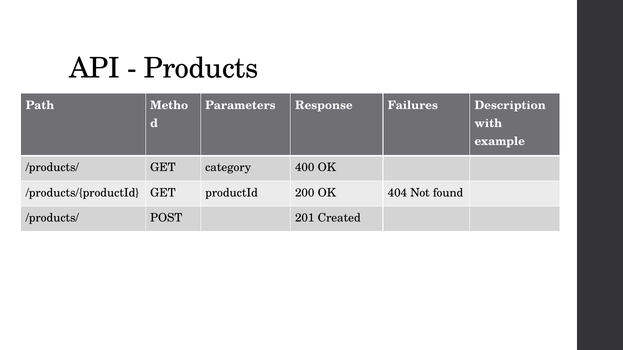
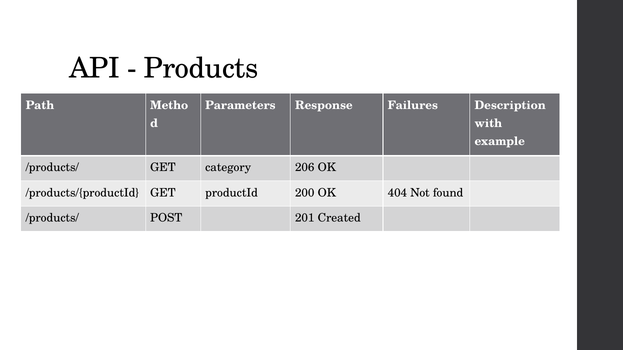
400: 400 -> 206
